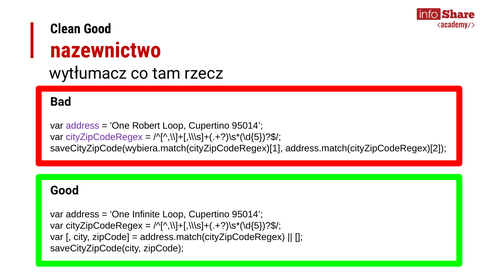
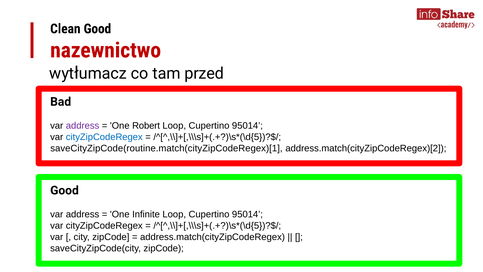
rzecz: rzecz -> przed
cityZipCodeRegex at (104, 137) colour: purple -> blue
saveCityZipCode(wybiera.match(cityZipCodeRegex)[1: saveCityZipCode(wybiera.match(cityZipCodeRegex)[1 -> saveCityZipCode(routine.match(cityZipCodeRegex)[1
